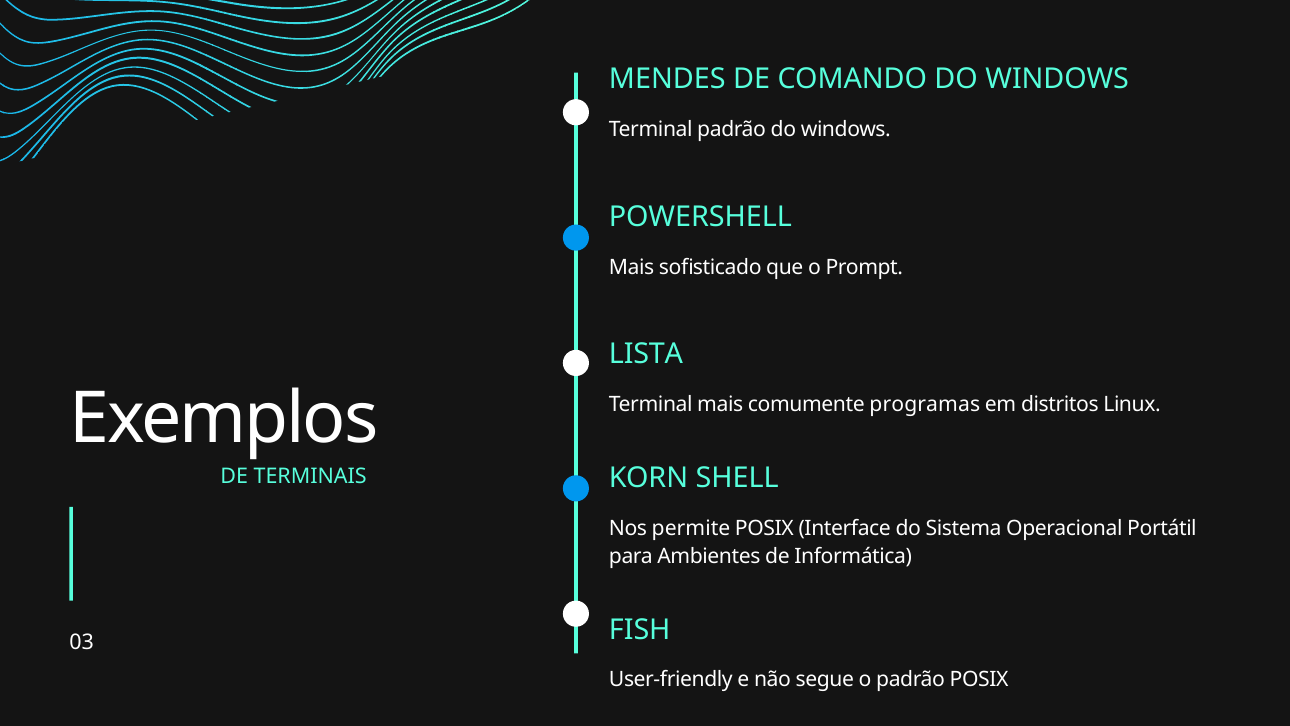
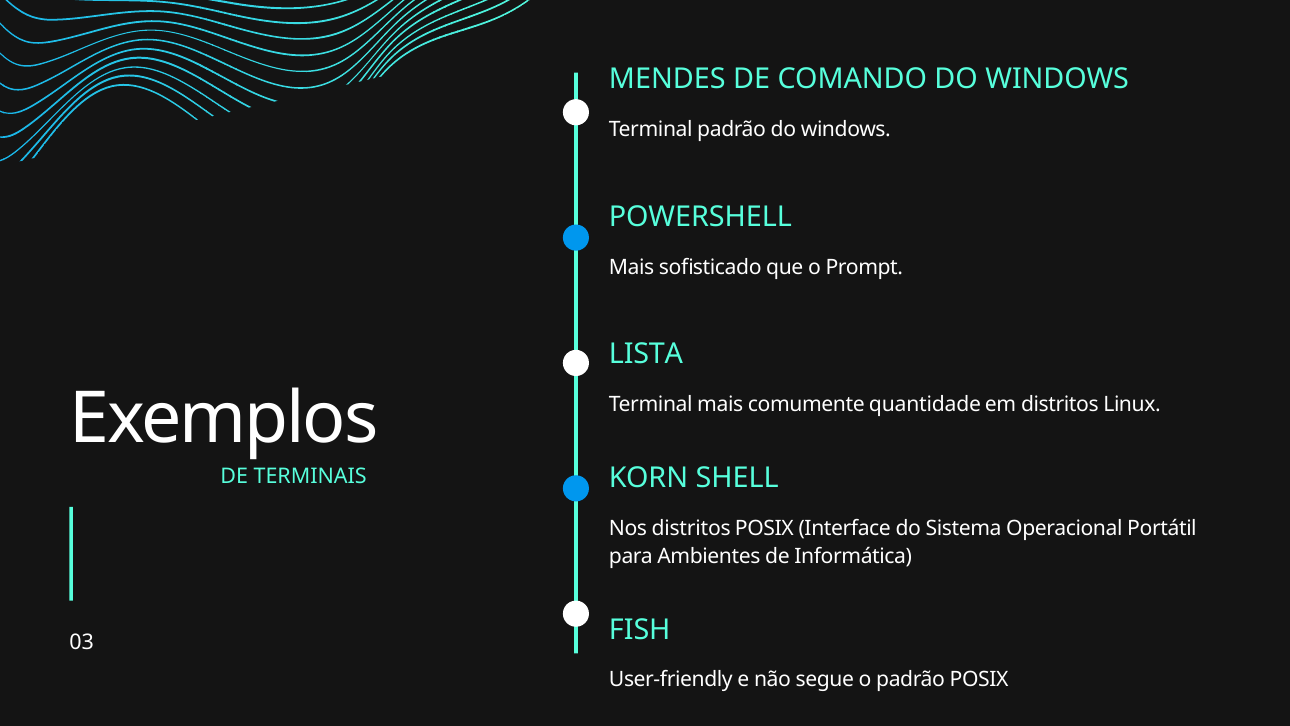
programas: programas -> quantidade
Nos permite: permite -> distritos
